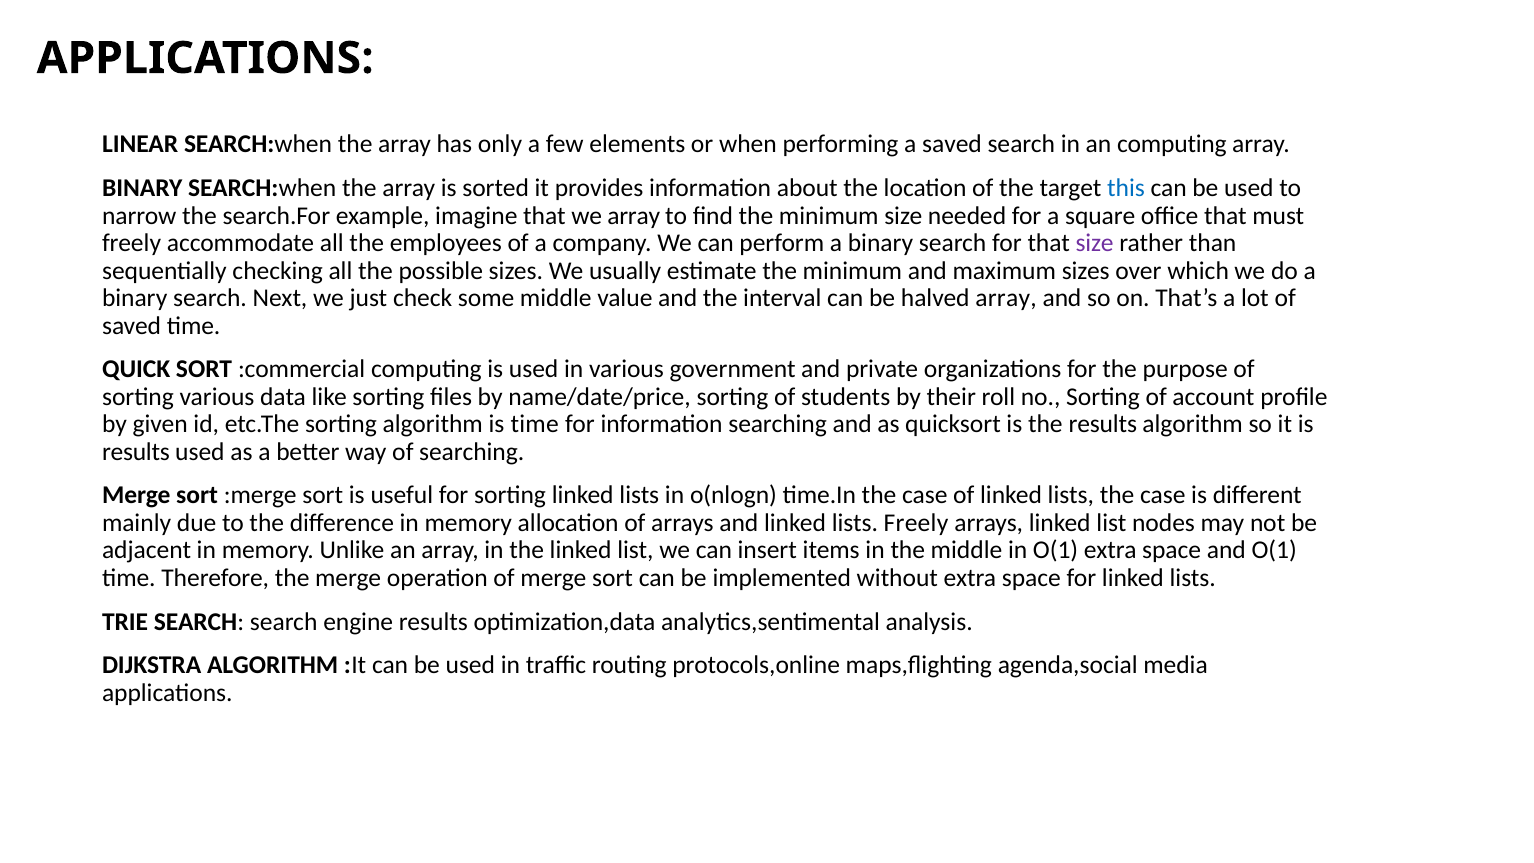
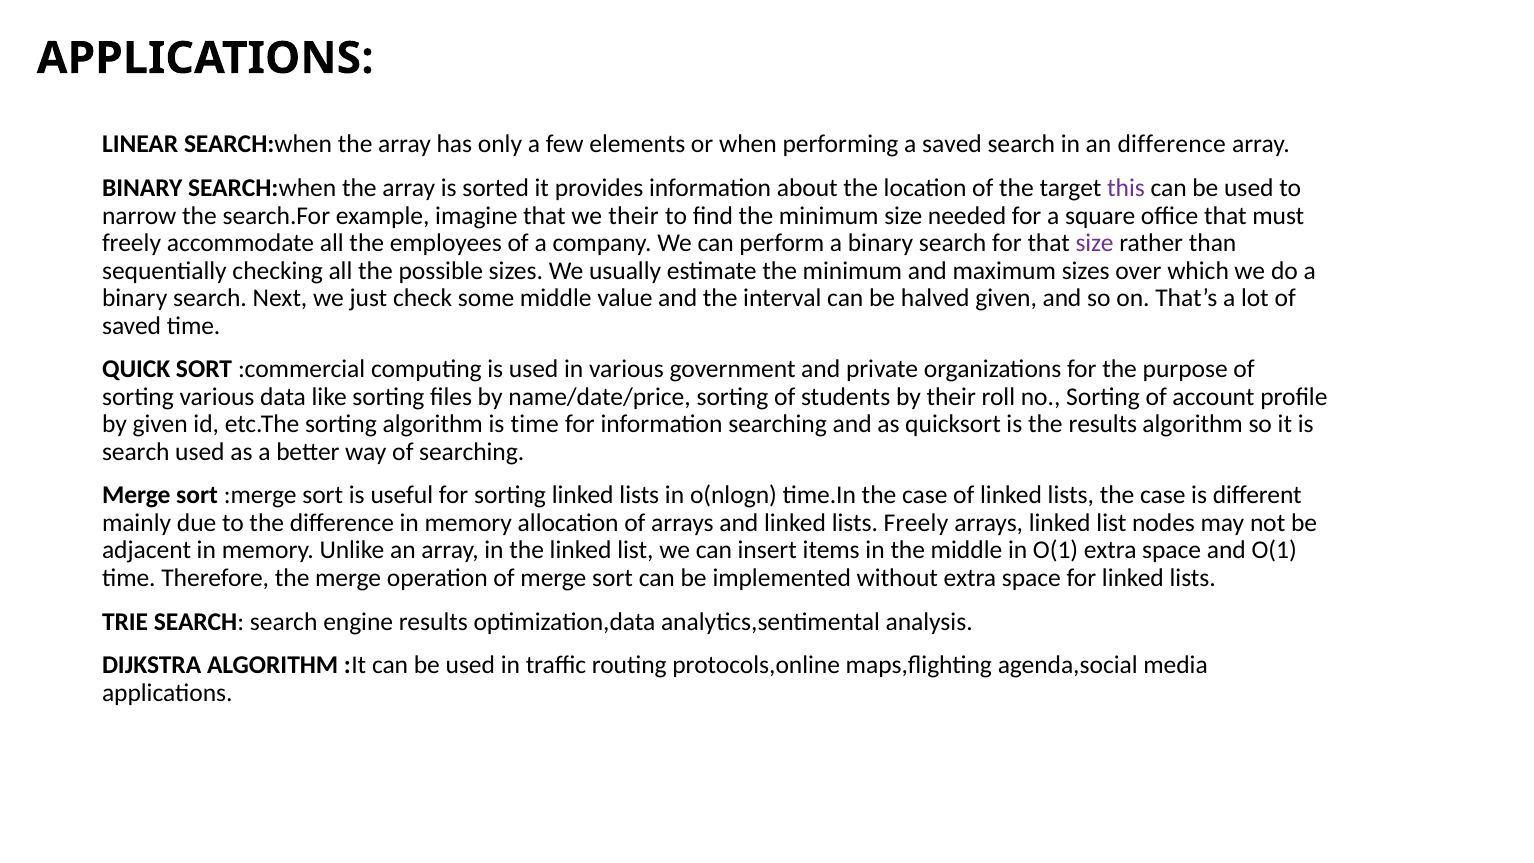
an computing: computing -> difference
this colour: blue -> purple
we array: array -> their
halved array: array -> given
results at (136, 452): results -> search
